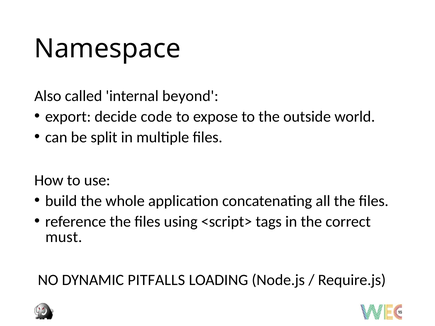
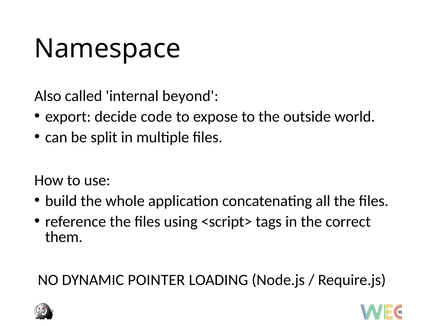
must: must -> them
PITFALLS: PITFALLS -> POINTER
